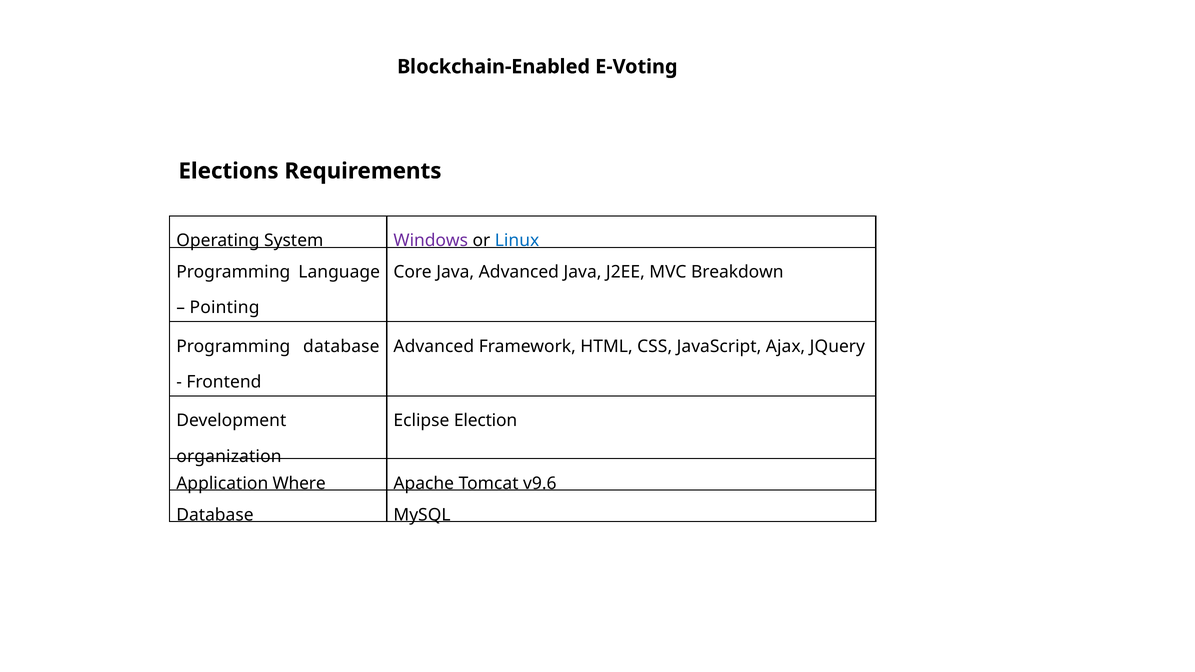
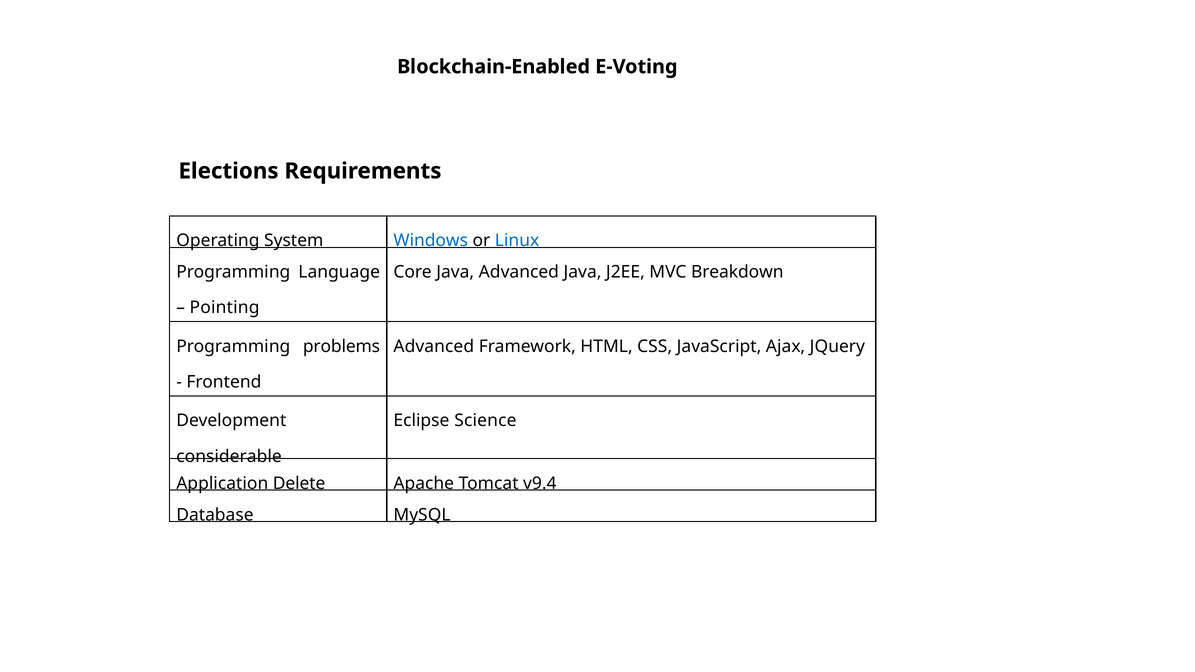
Windows colour: purple -> blue
Programming database: database -> problems
Election: Election -> Science
organization: organization -> considerable
Where: Where -> Delete
v9.6: v9.6 -> v9.4
